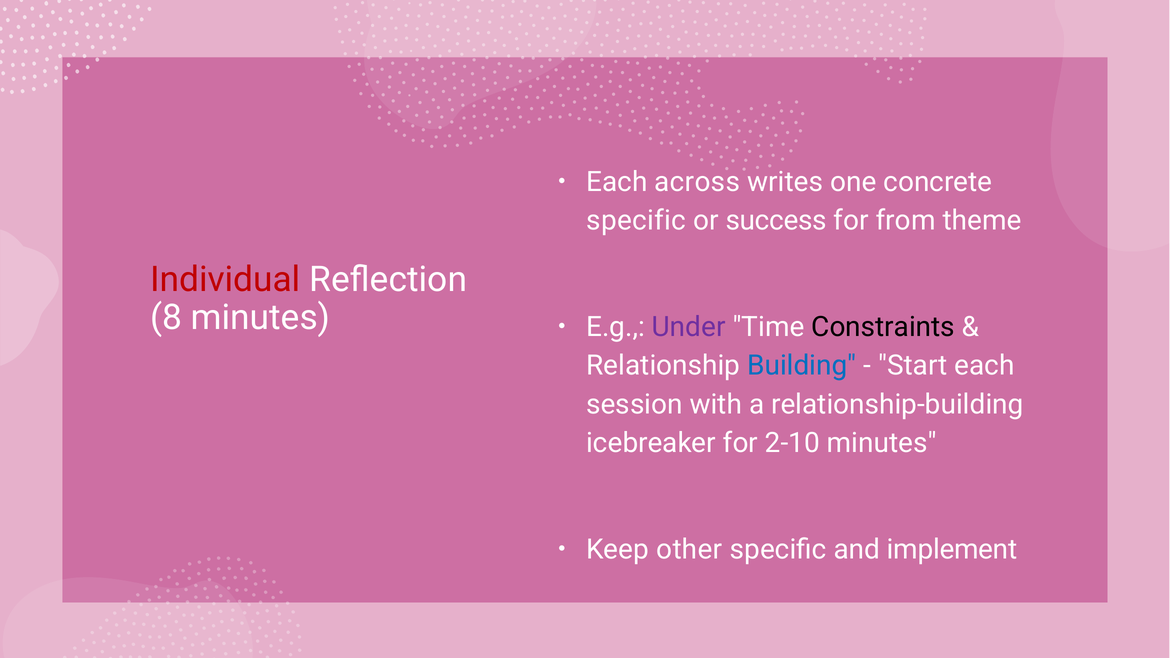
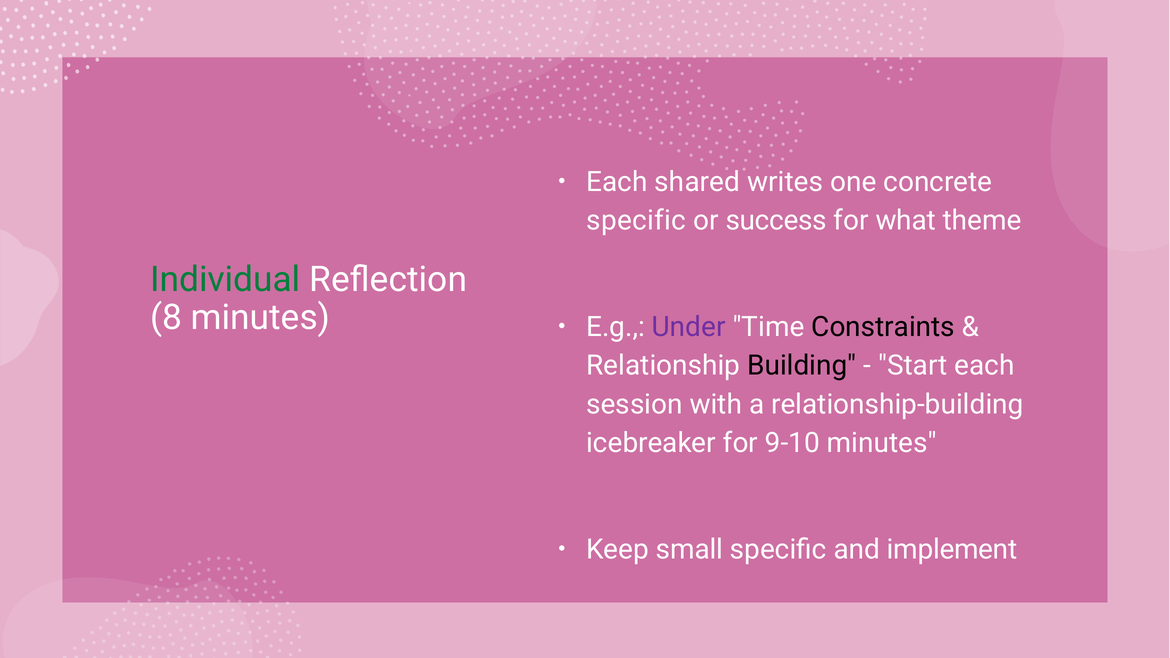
across: across -> shared
from: from -> what
Individual colour: red -> green
Building colour: blue -> black
2-10: 2-10 -> 9-10
other: other -> small
